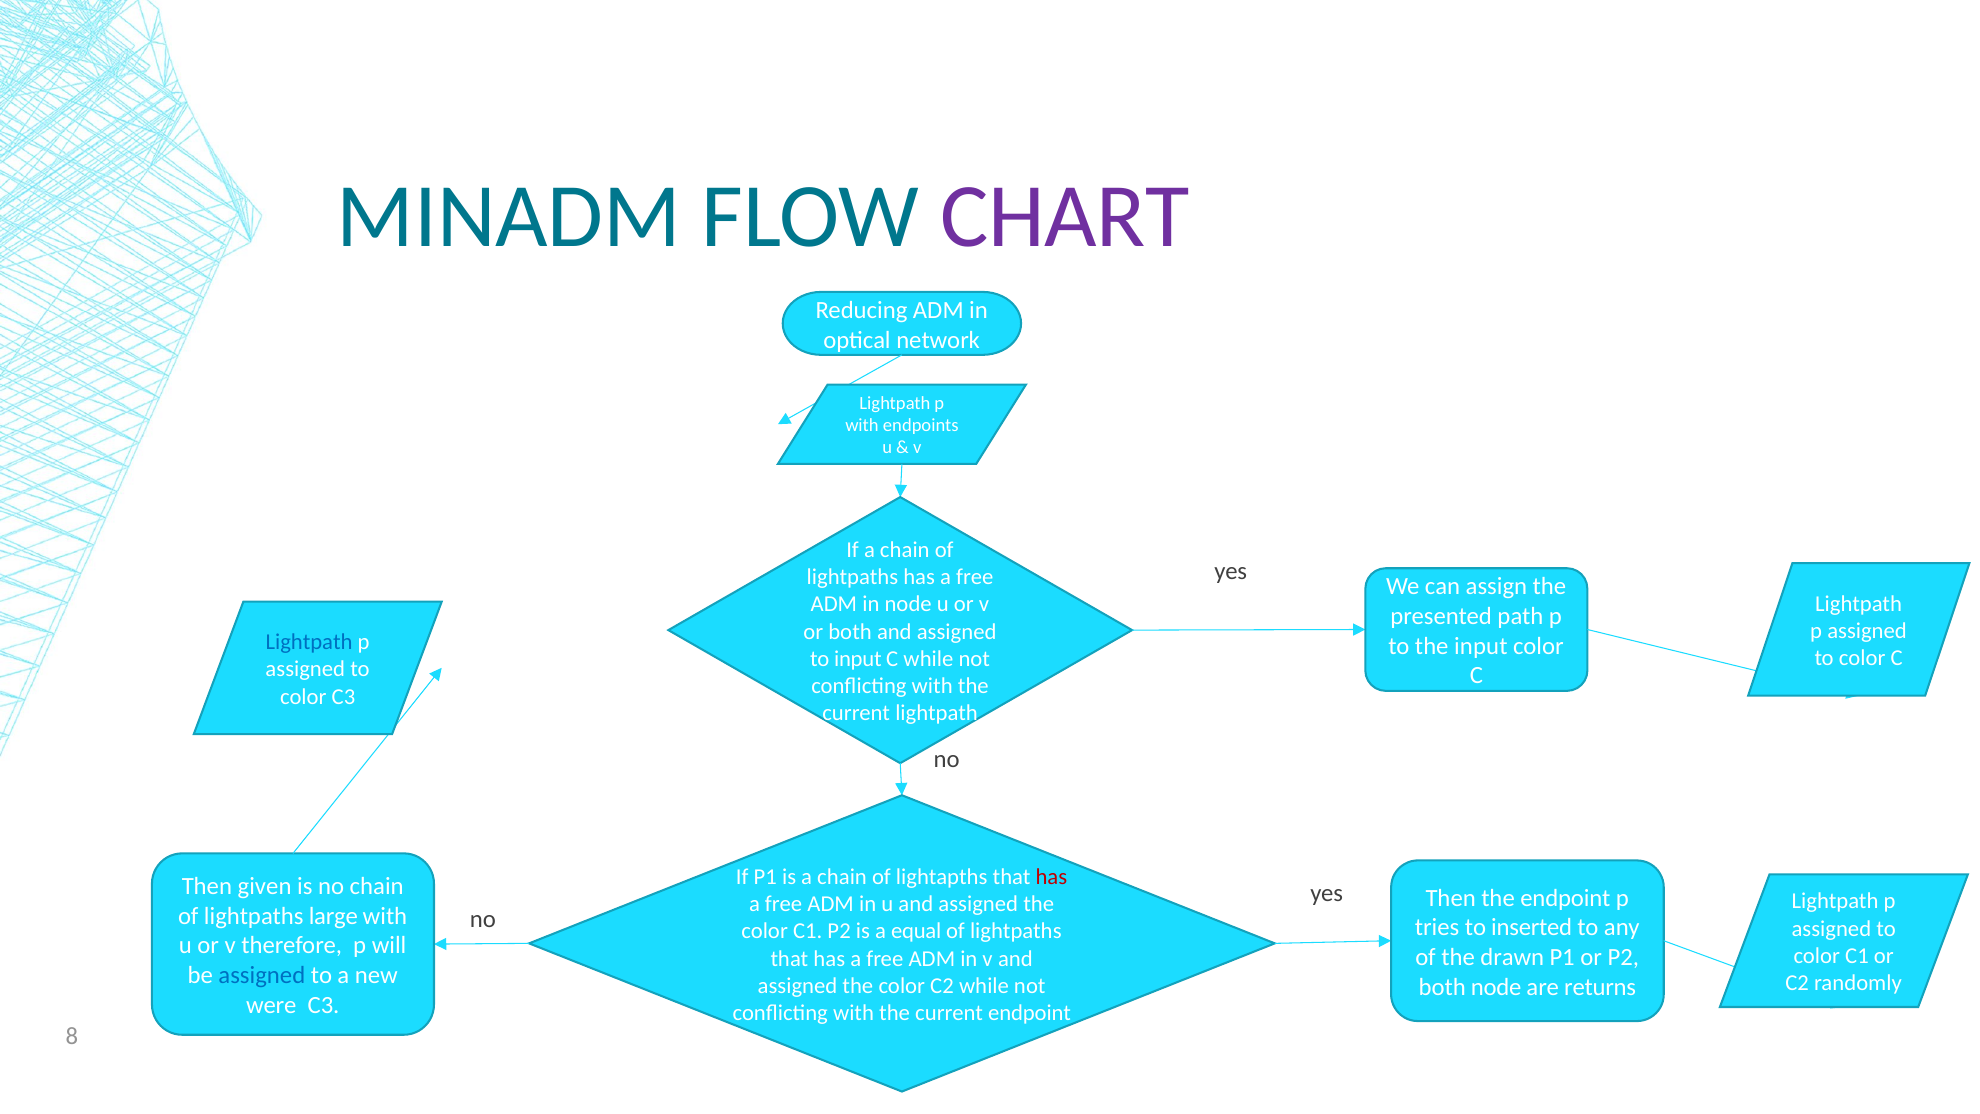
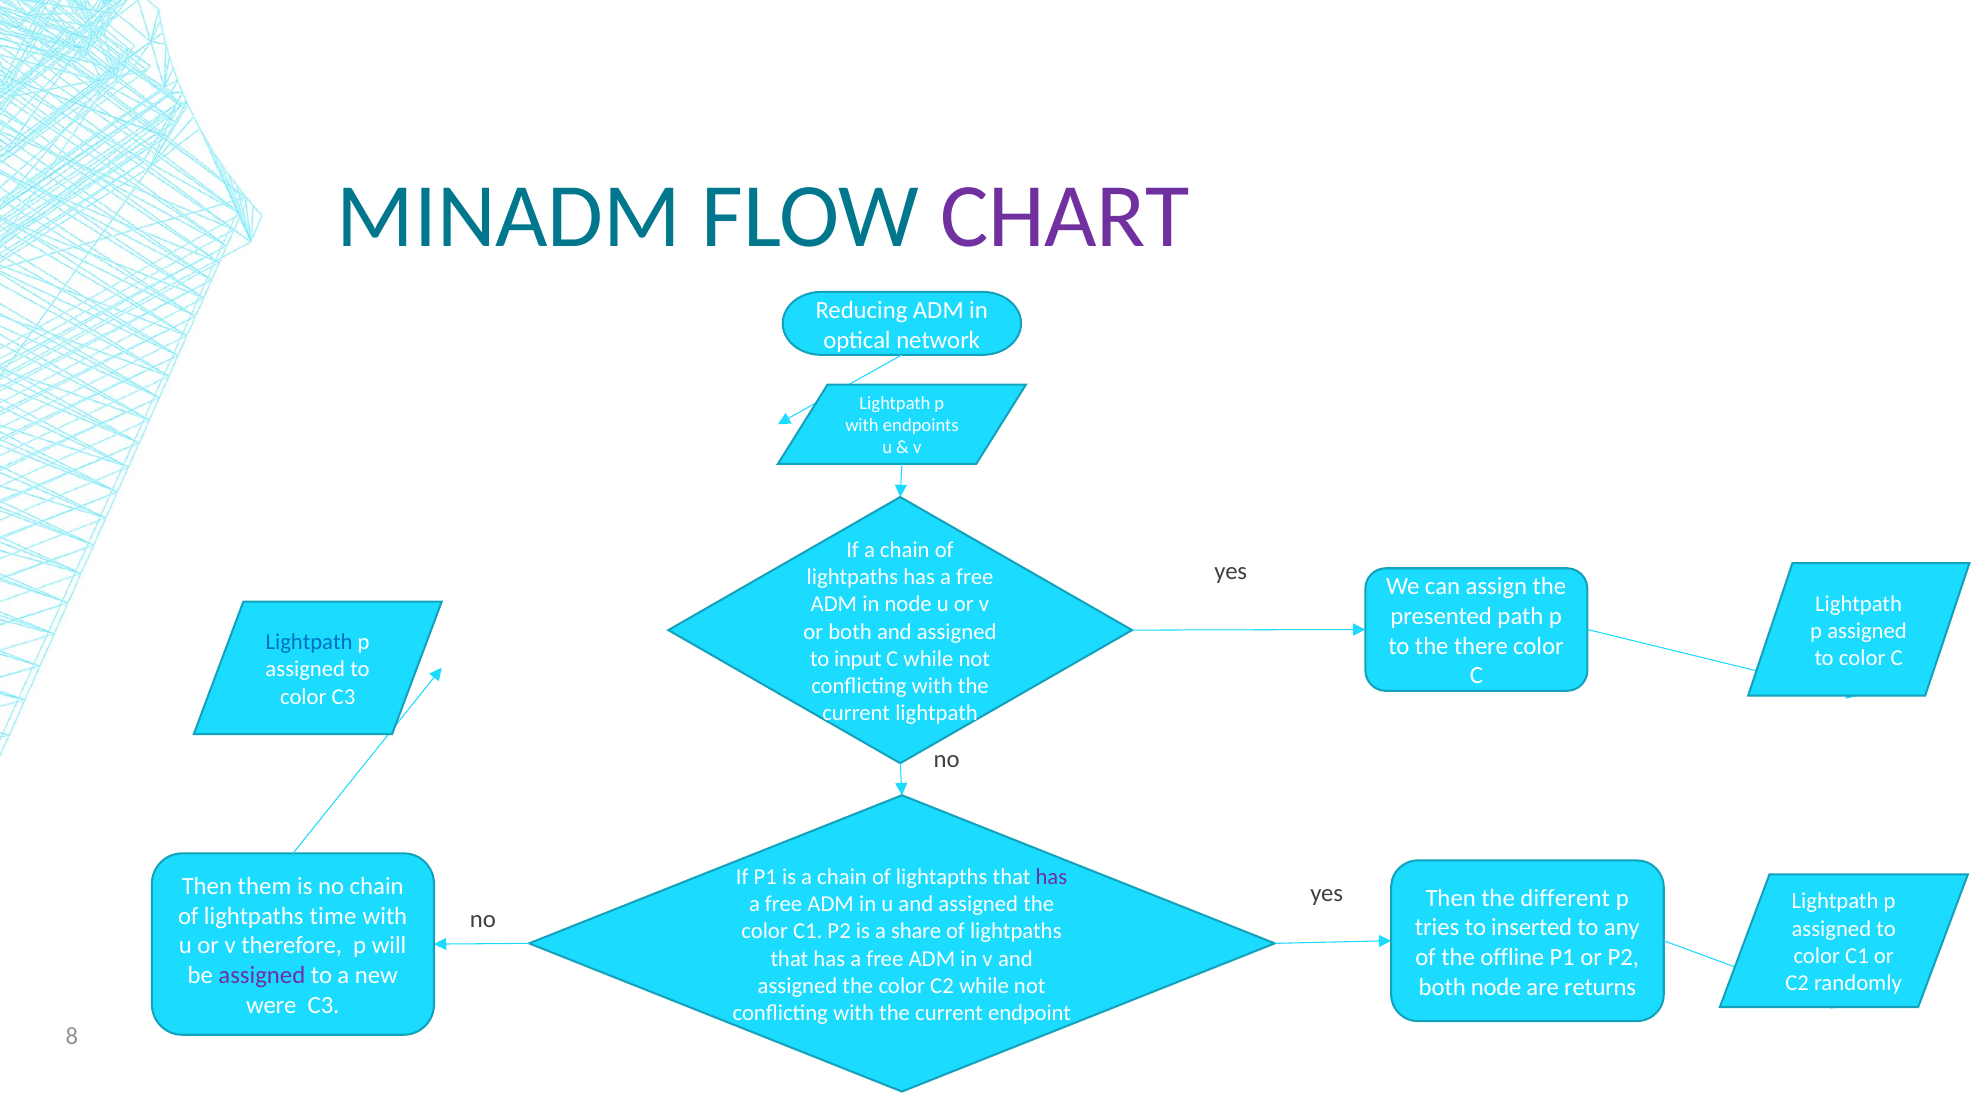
the input: input -> there
has at (1051, 877) colour: red -> purple
given: given -> them
the endpoint: endpoint -> different
large: large -> time
equal: equal -> share
drawn: drawn -> offline
assigned at (262, 975) colour: blue -> purple
